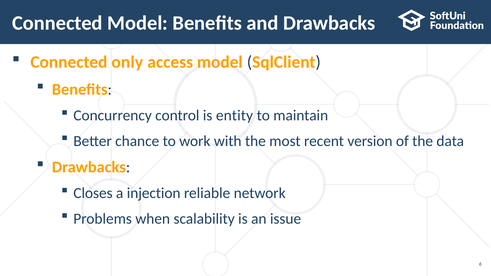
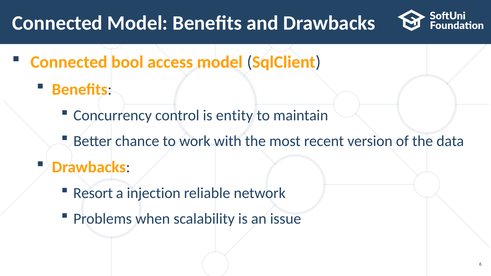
only: only -> bool
Closes: Closes -> Resort
